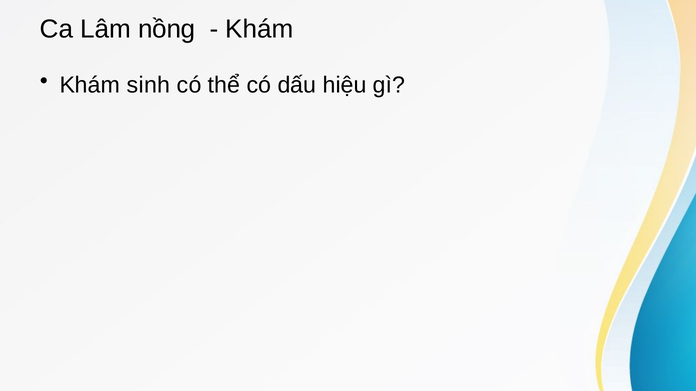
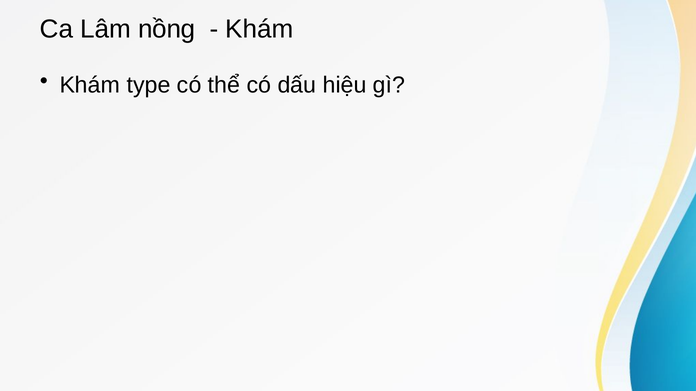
sinh: sinh -> type
